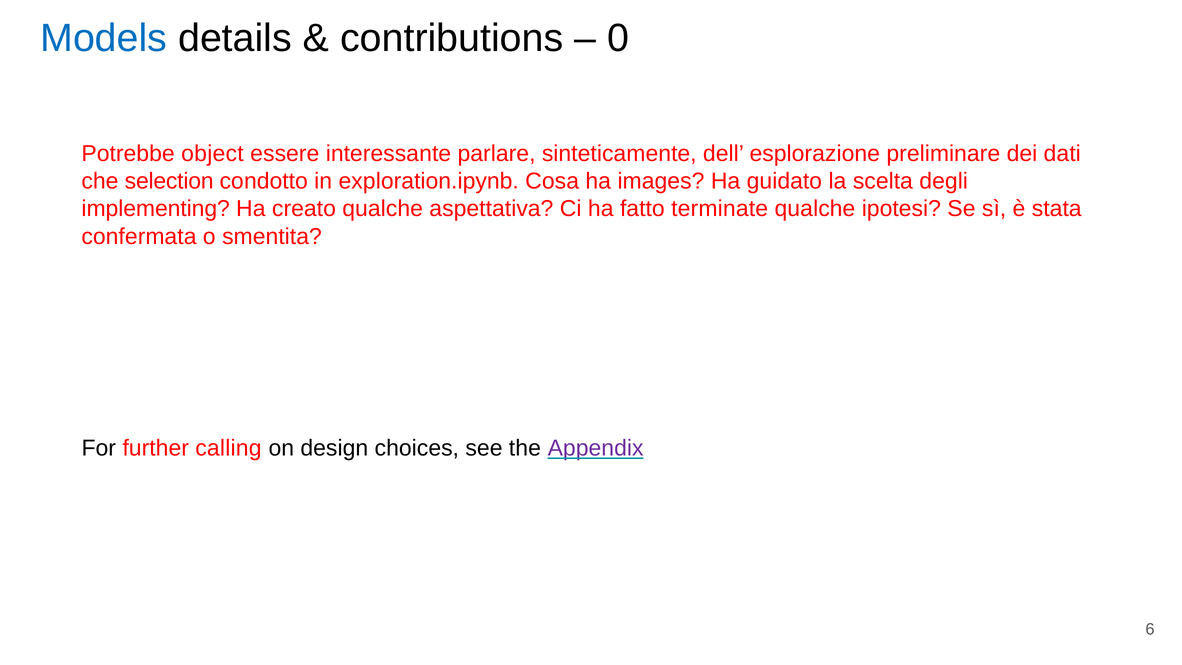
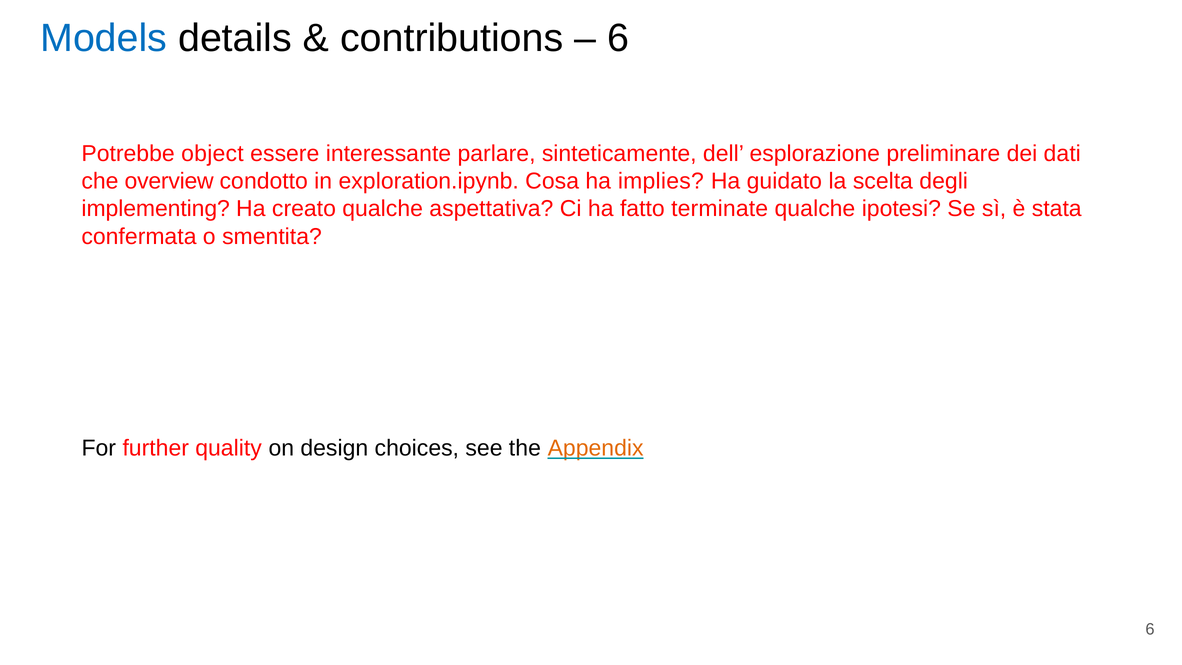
0 at (618, 38): 0 -> 6
selection: selection -> overview
images: images -> implies
calling: calling -> quality
Appendix colour: purple -> orange
